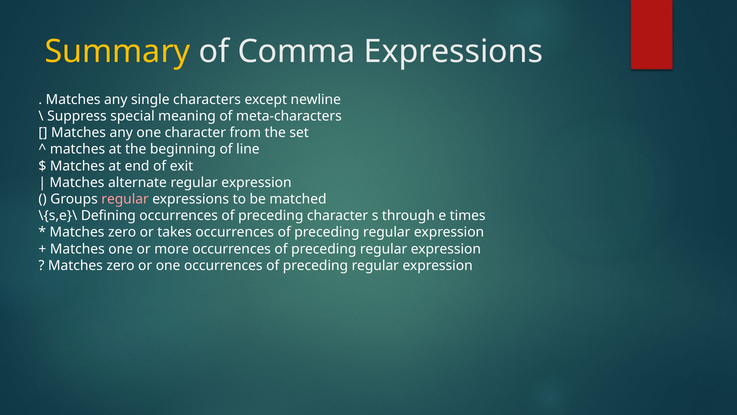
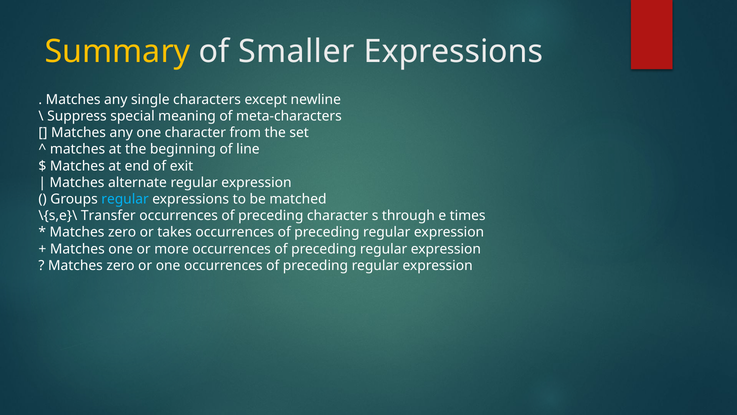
Comma: Comma -> Smaller
regular at (125, 199) colour: pink -> light blue
Defining: Defining -> Transfer
